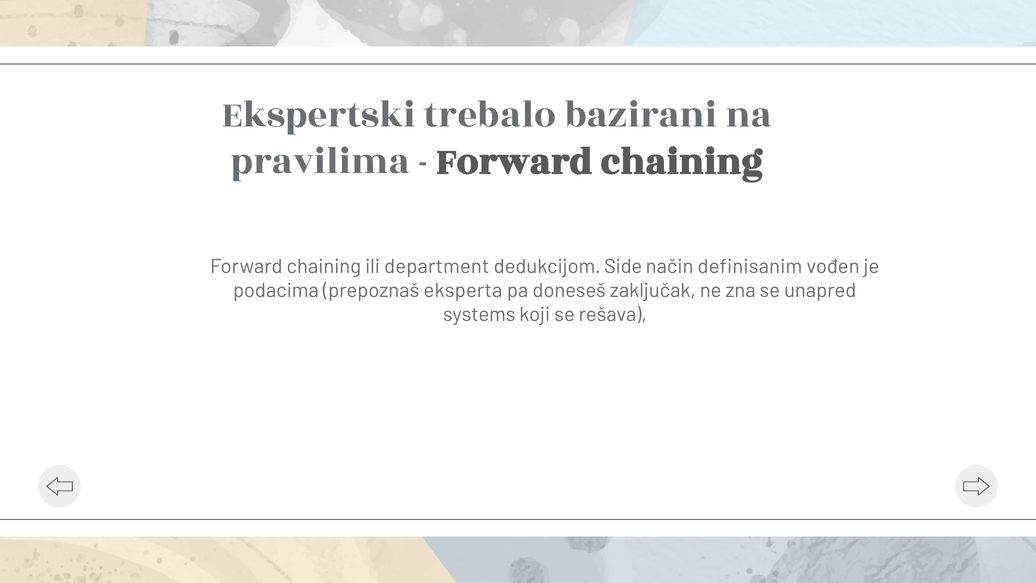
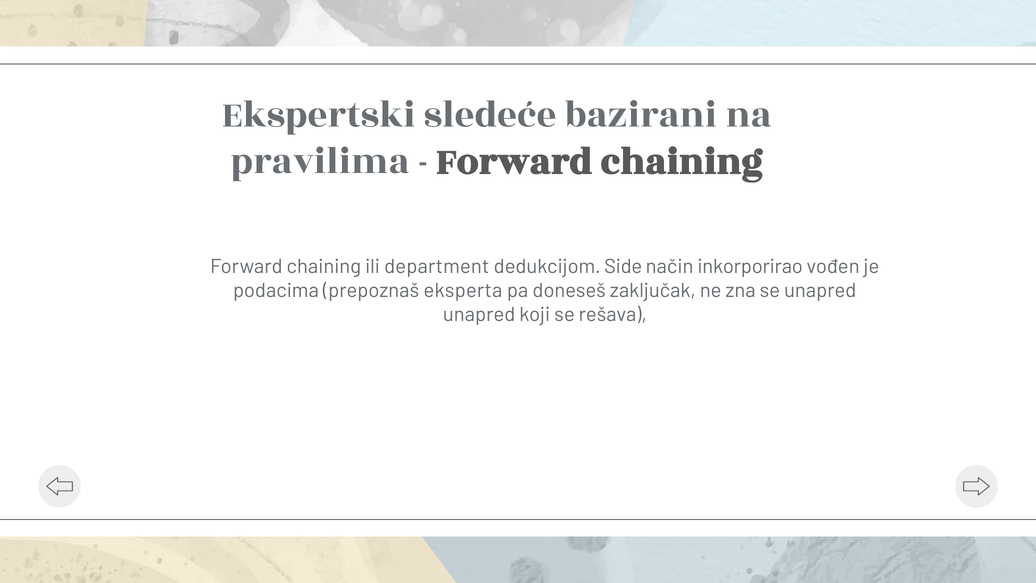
trebalo: trebalo -> sledeće
definisanim: definisanim -> inkorporirao
systems at (479, 315): systems -> unapred
